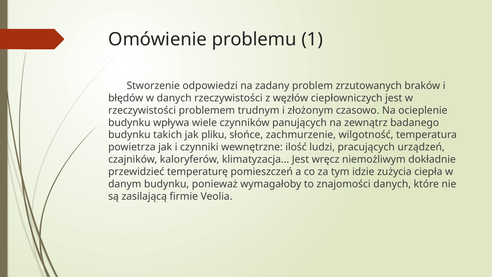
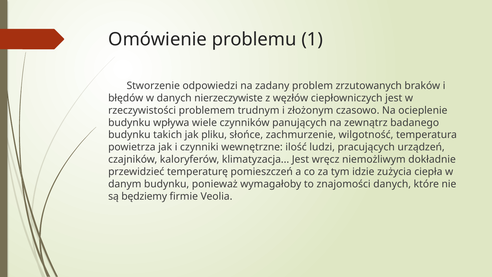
danych rzeczywistości: rzeczywistości -> nierzeczywiste
zasilającą: zasilającą -> będziemy
